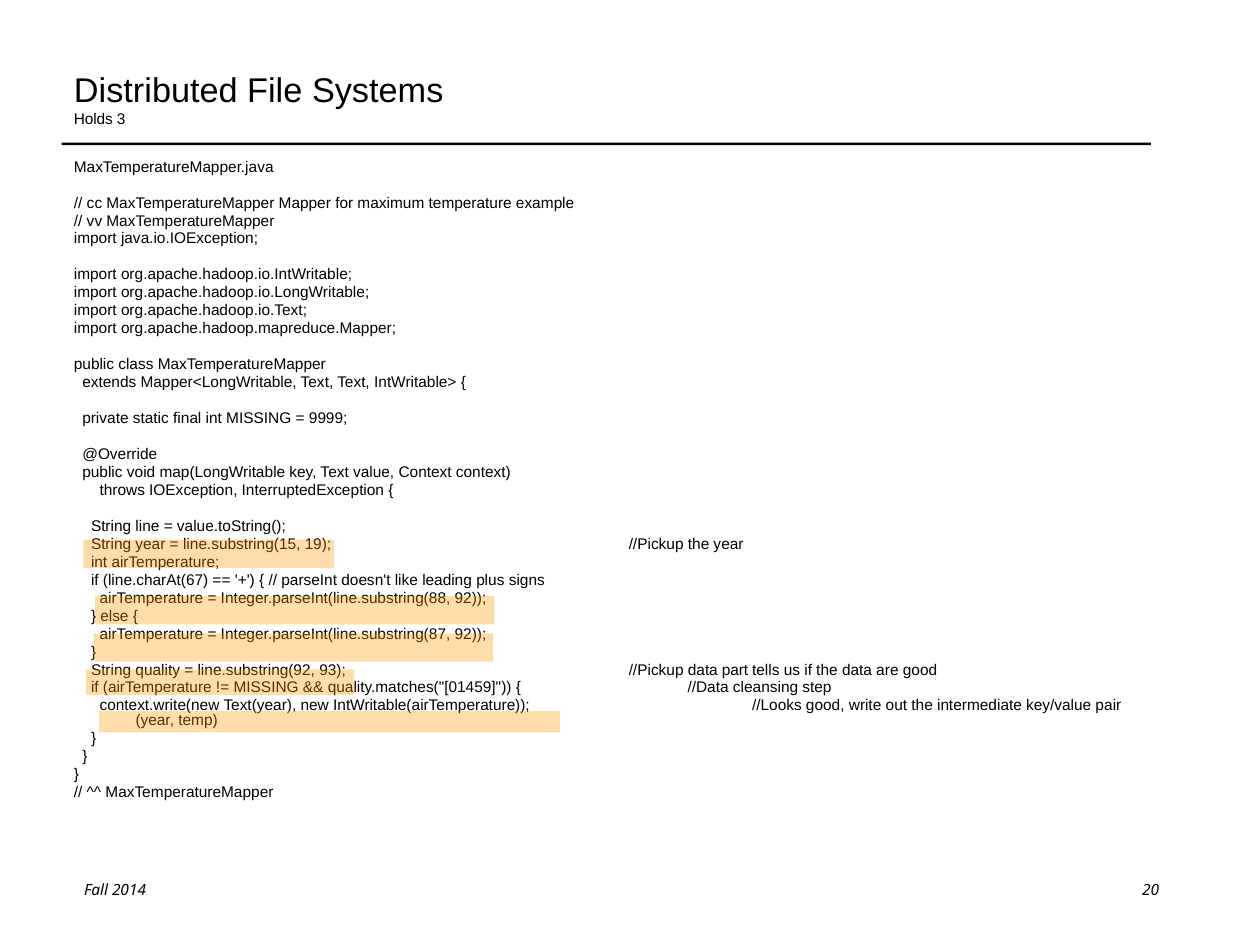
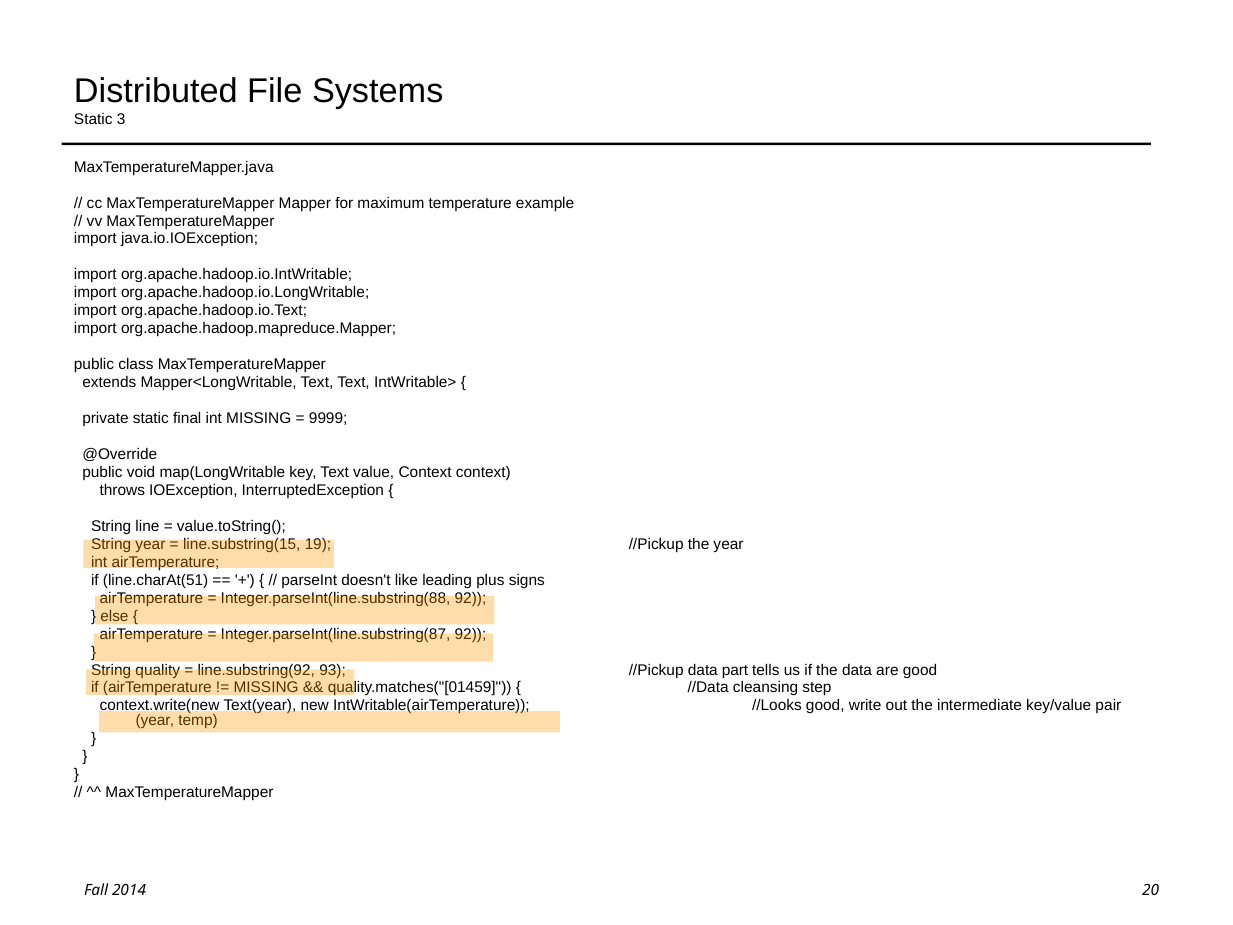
Holds at (93, 119): Holds -> Static
line.charAt(67: line.charAt(67 -> line.charAt(51
